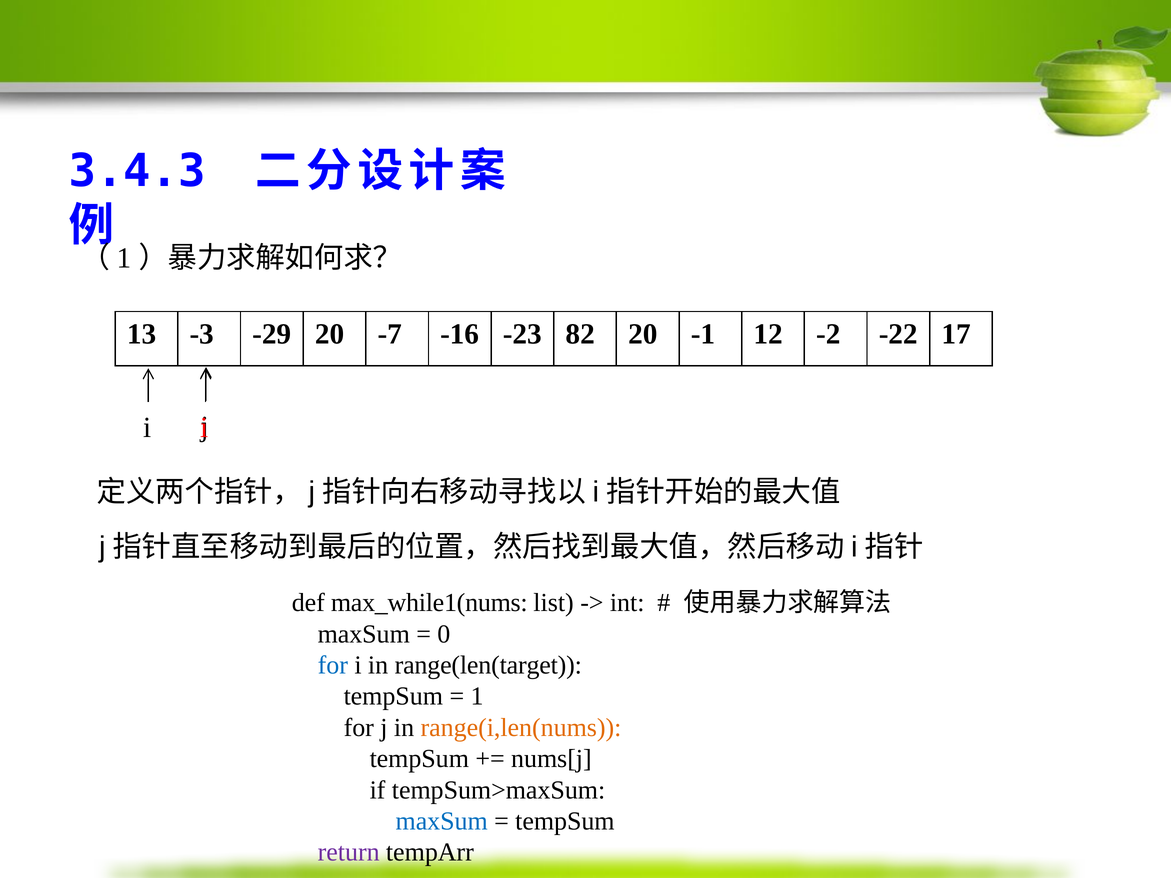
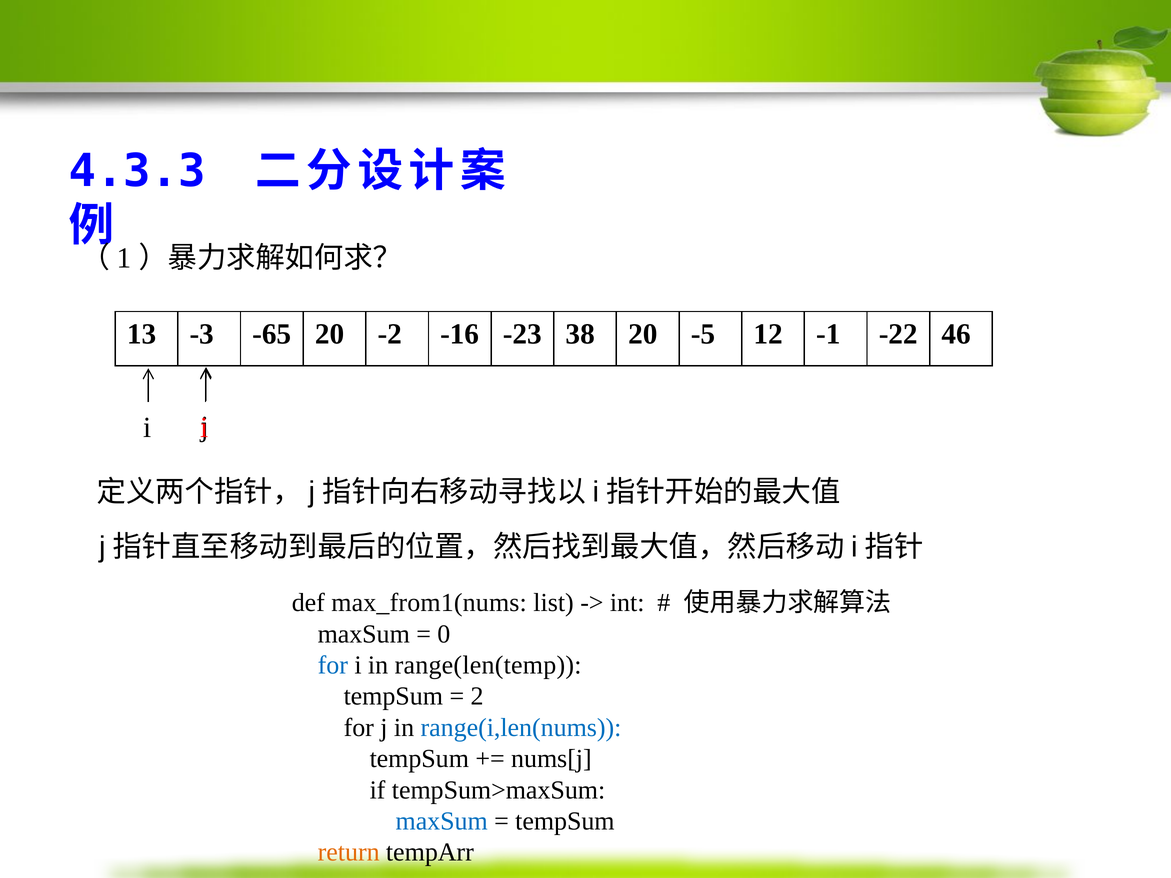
3.4.3: 3.4.3 -> 4.3.3
-29: -29 -> -65
-7: -7 -> -2
82: 82 -> 38
-1: -1 -> -5
-2: -2 -> -1
17: 17 -> 46
max_while1(nums: max_while1(nums -> max_from1(nums
range(len(target: range(len(target -> range(len(temp
1: 1 -> 2
range(i,len(nums colour: orange -> blue
return colour: purple -> orange
